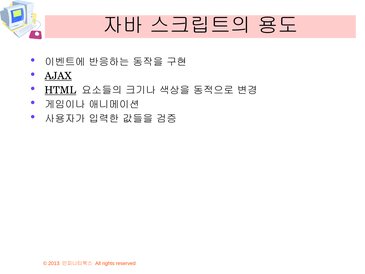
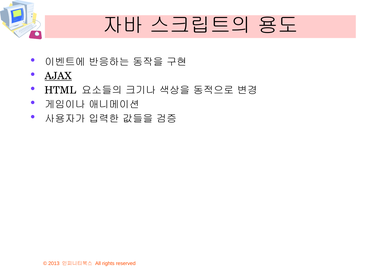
HTML underline: present -> none
